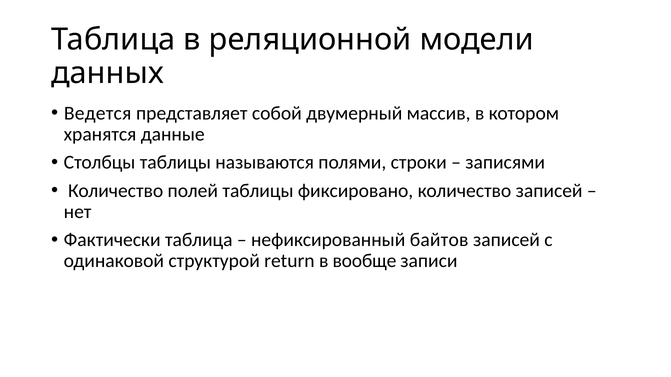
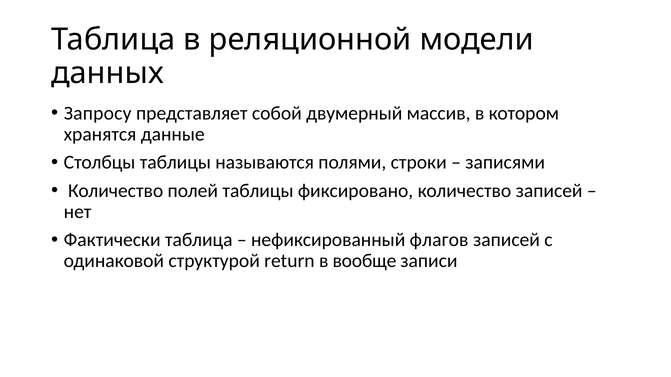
Ведется: Ведется -> Запросу
байтов: байтов -> флагов
